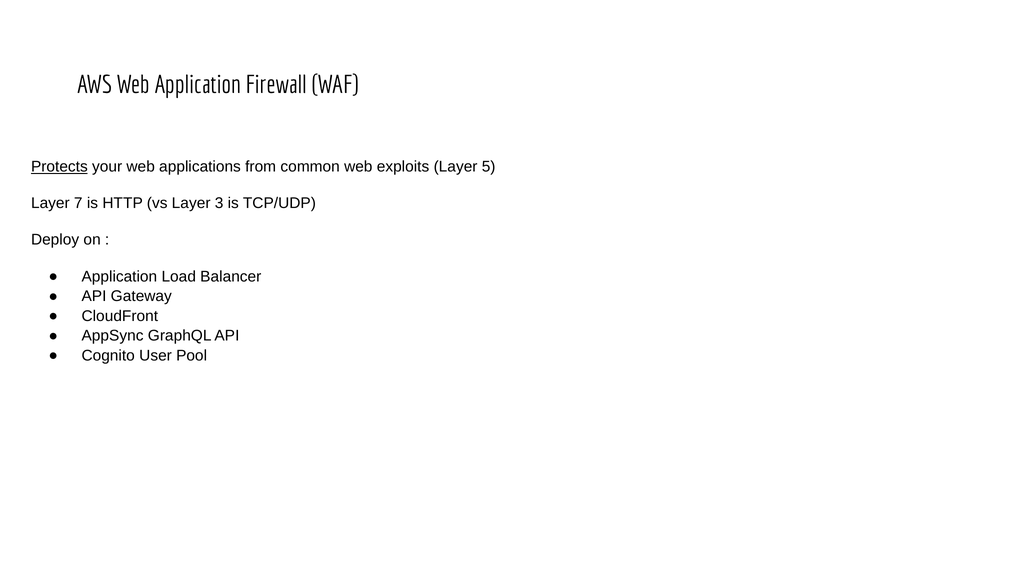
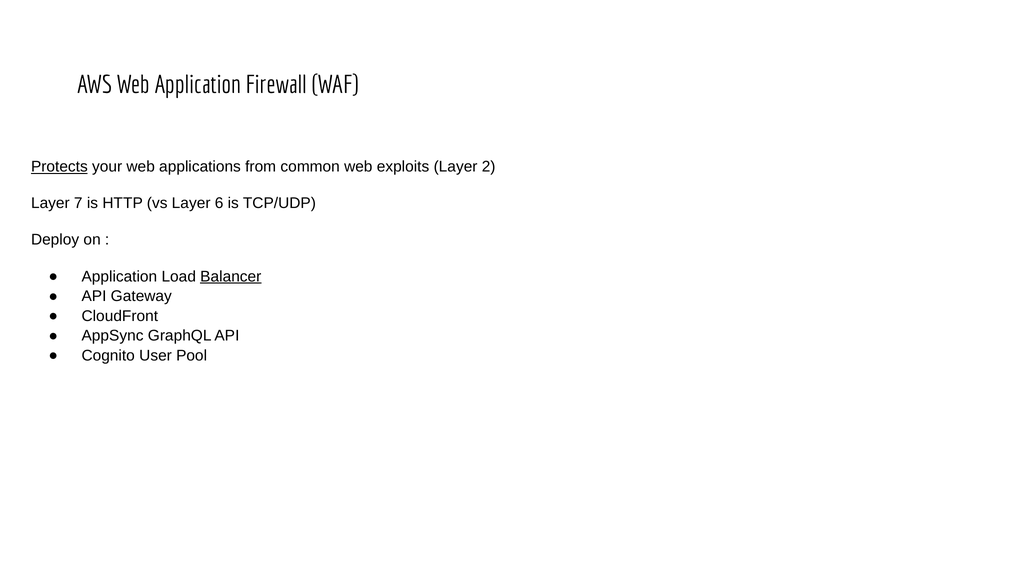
5: 5 -> 2
3: 3 -> 6
Balancer underline: none -> present
